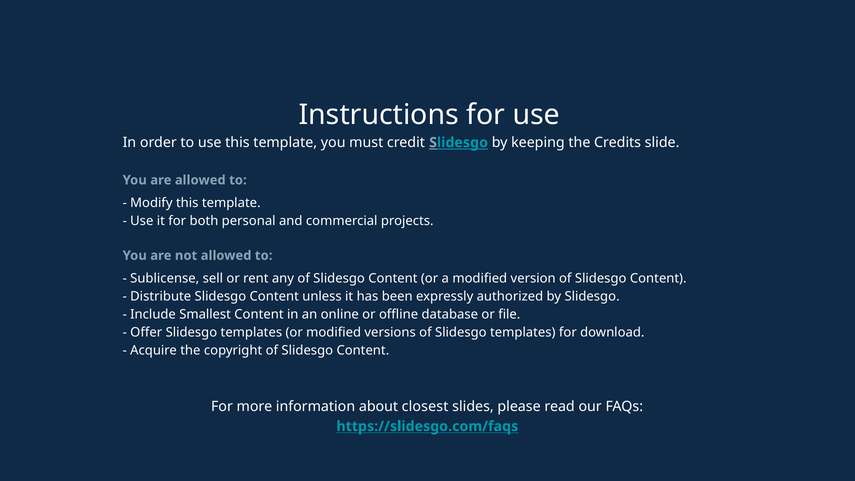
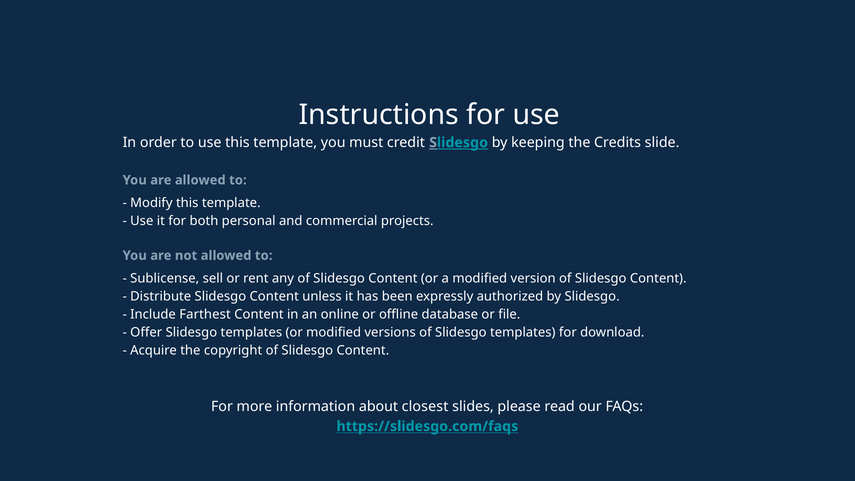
Smallest: Smallest -> Farthest
